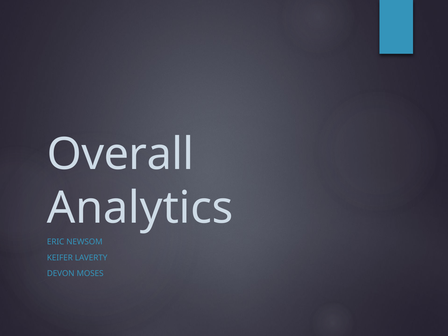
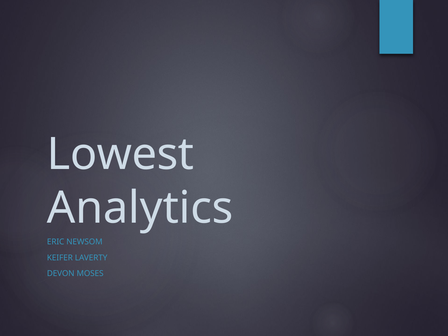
Overall: Overall -> Lowest
